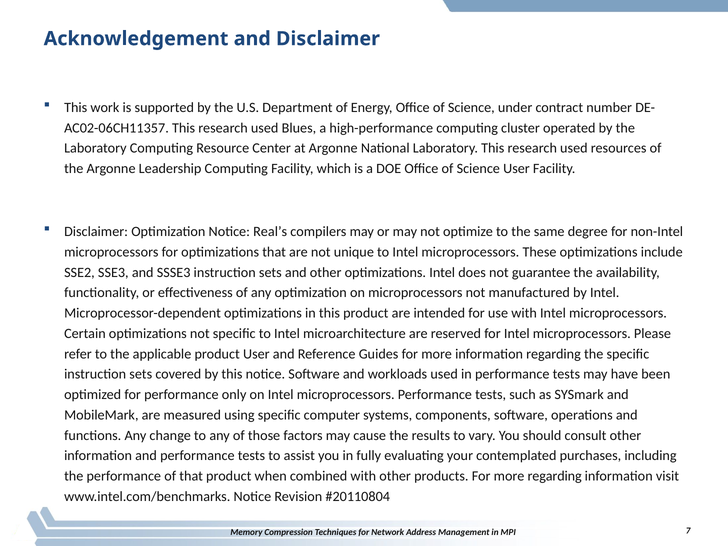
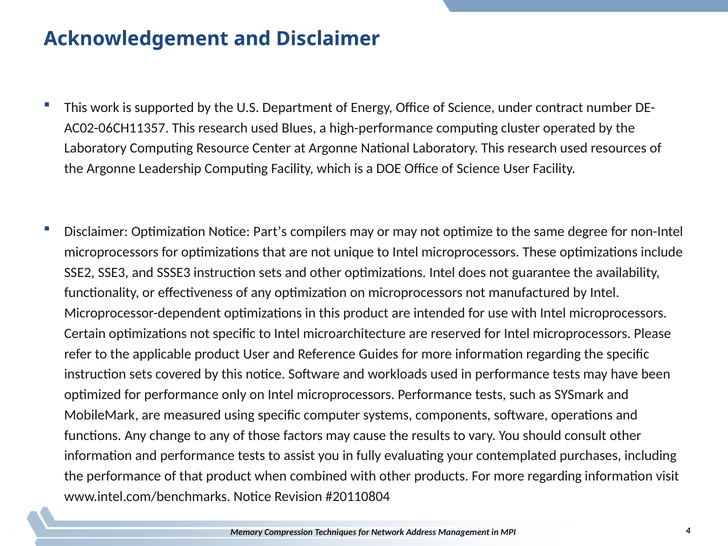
Real’s: Real’s -> Part’s
7: 7 -> 4
